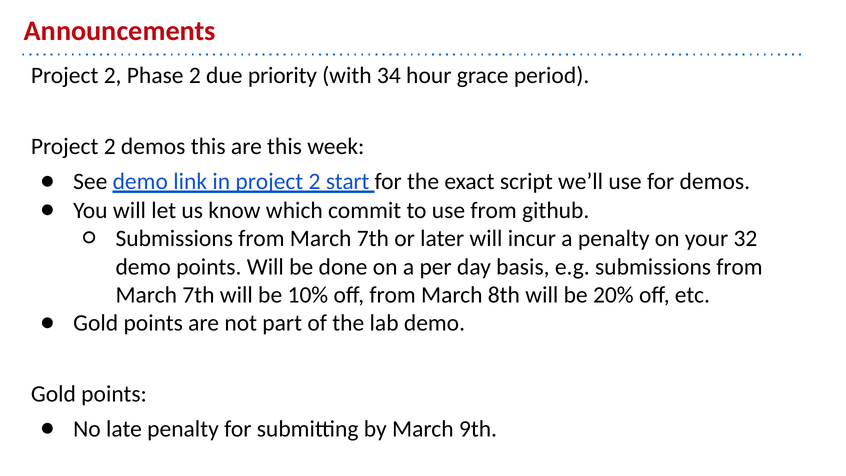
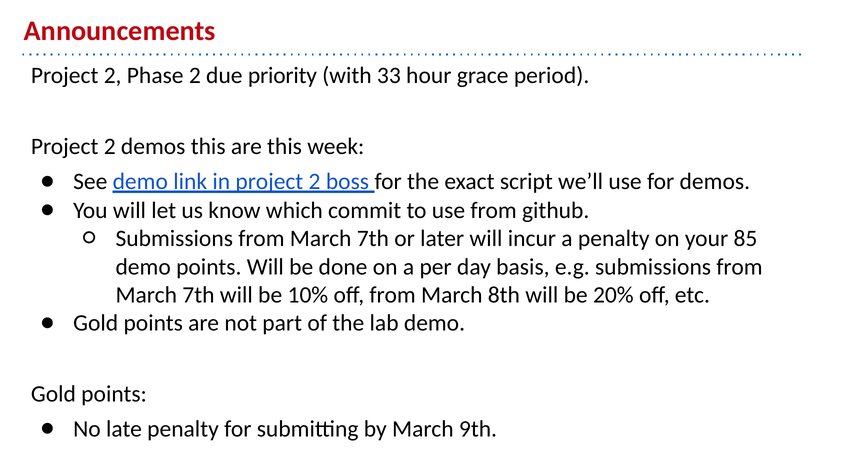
34: 34 -> 33
start: start -> boss
32: 32 -> 85
